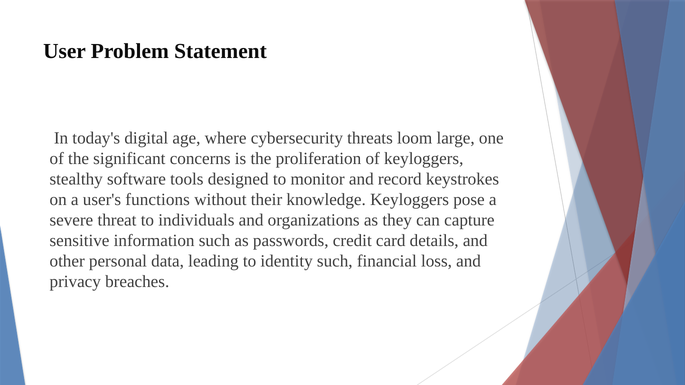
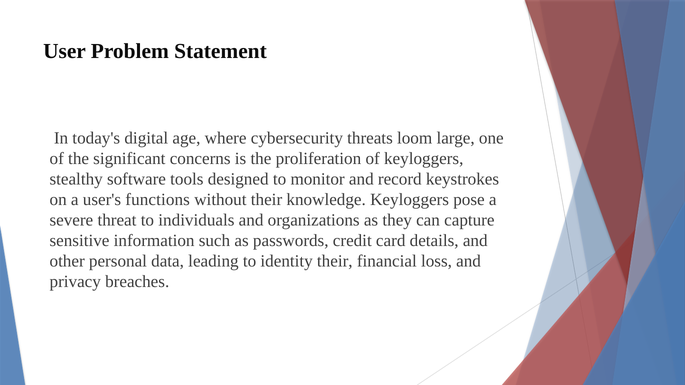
identity such: such -> their
